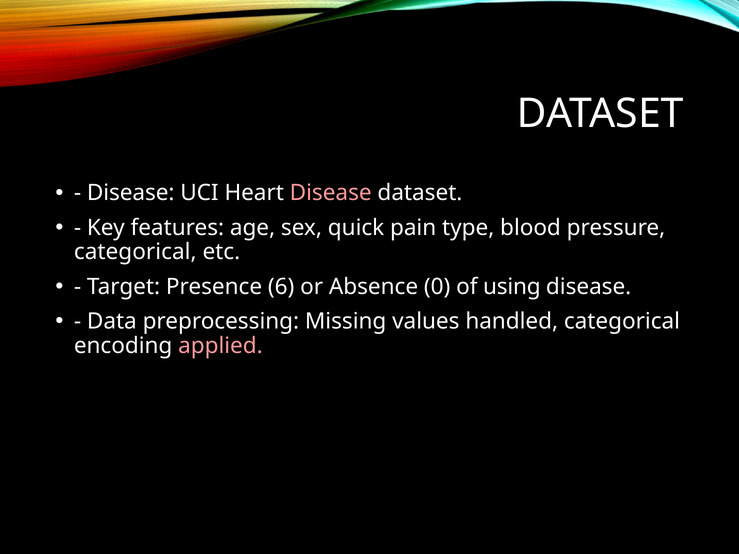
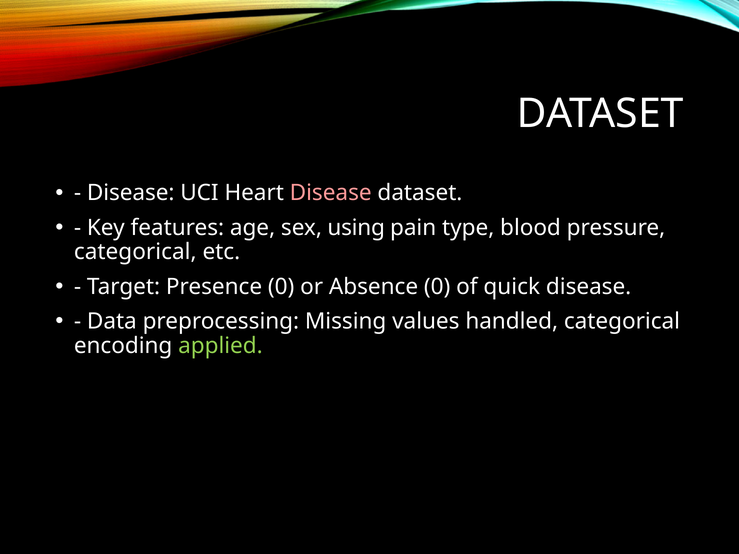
quick: quick -> using
Presence 6: 6 -> 0
using: using -> quick
applied colour: pink -> light green
